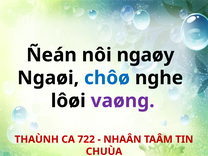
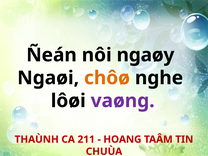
chôø colour: blue -> orange
722: 722 -> 211
NHAÂN: NHAÂN -> HOANG
